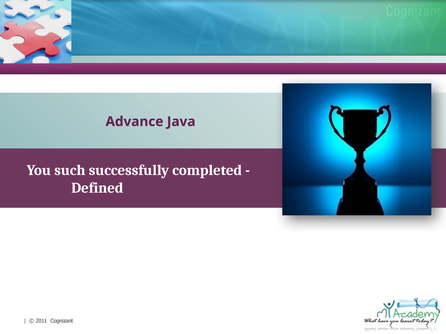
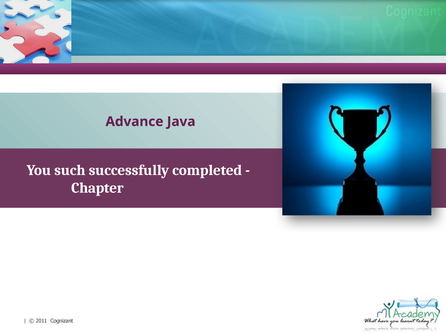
Defined: Defined -> Chapter
